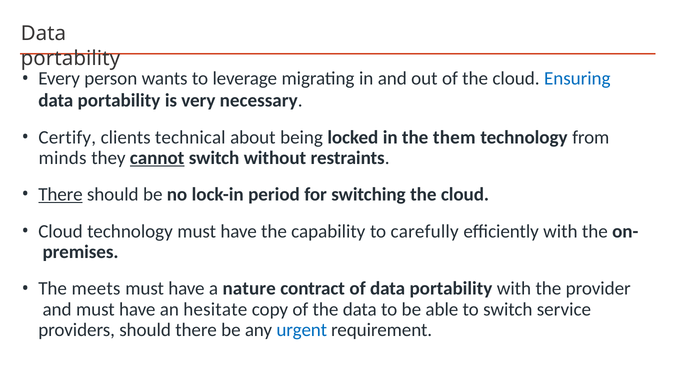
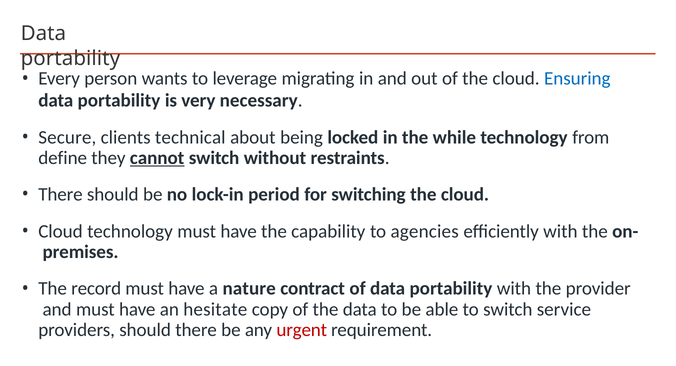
Certify: Certify -> Secure
them: them -> while
minds: minds -> define
There at (60, 195) underline: present -> none
carefully: carefully -> agencies
meets: meets -> record
urgent colour: blue -> red
